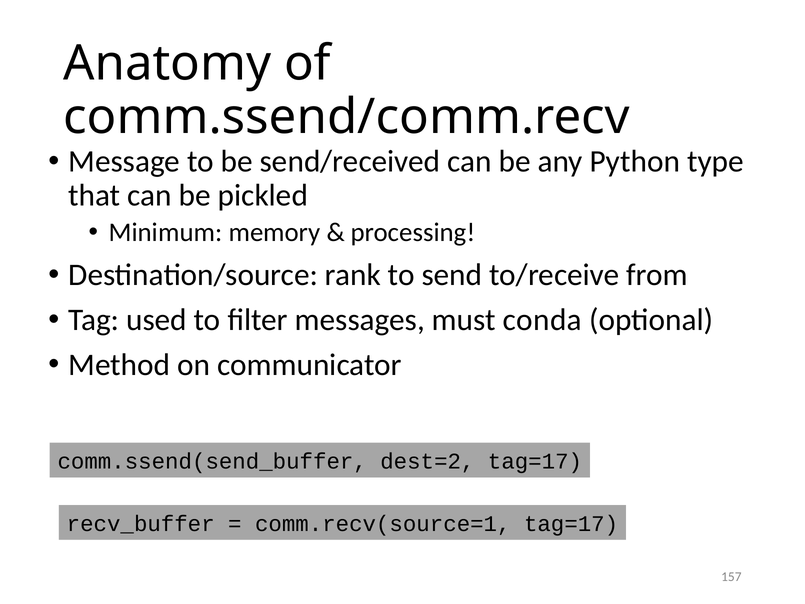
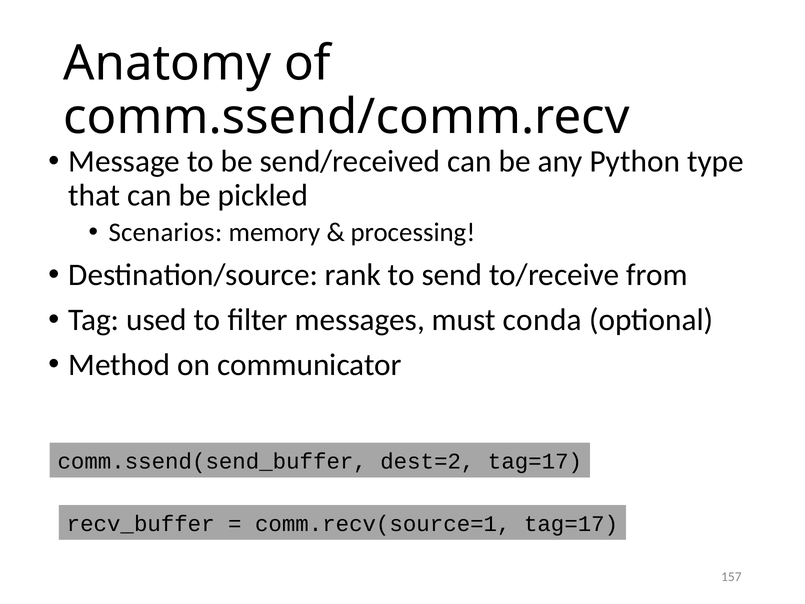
Minimum: Minimum -> Scenarios
